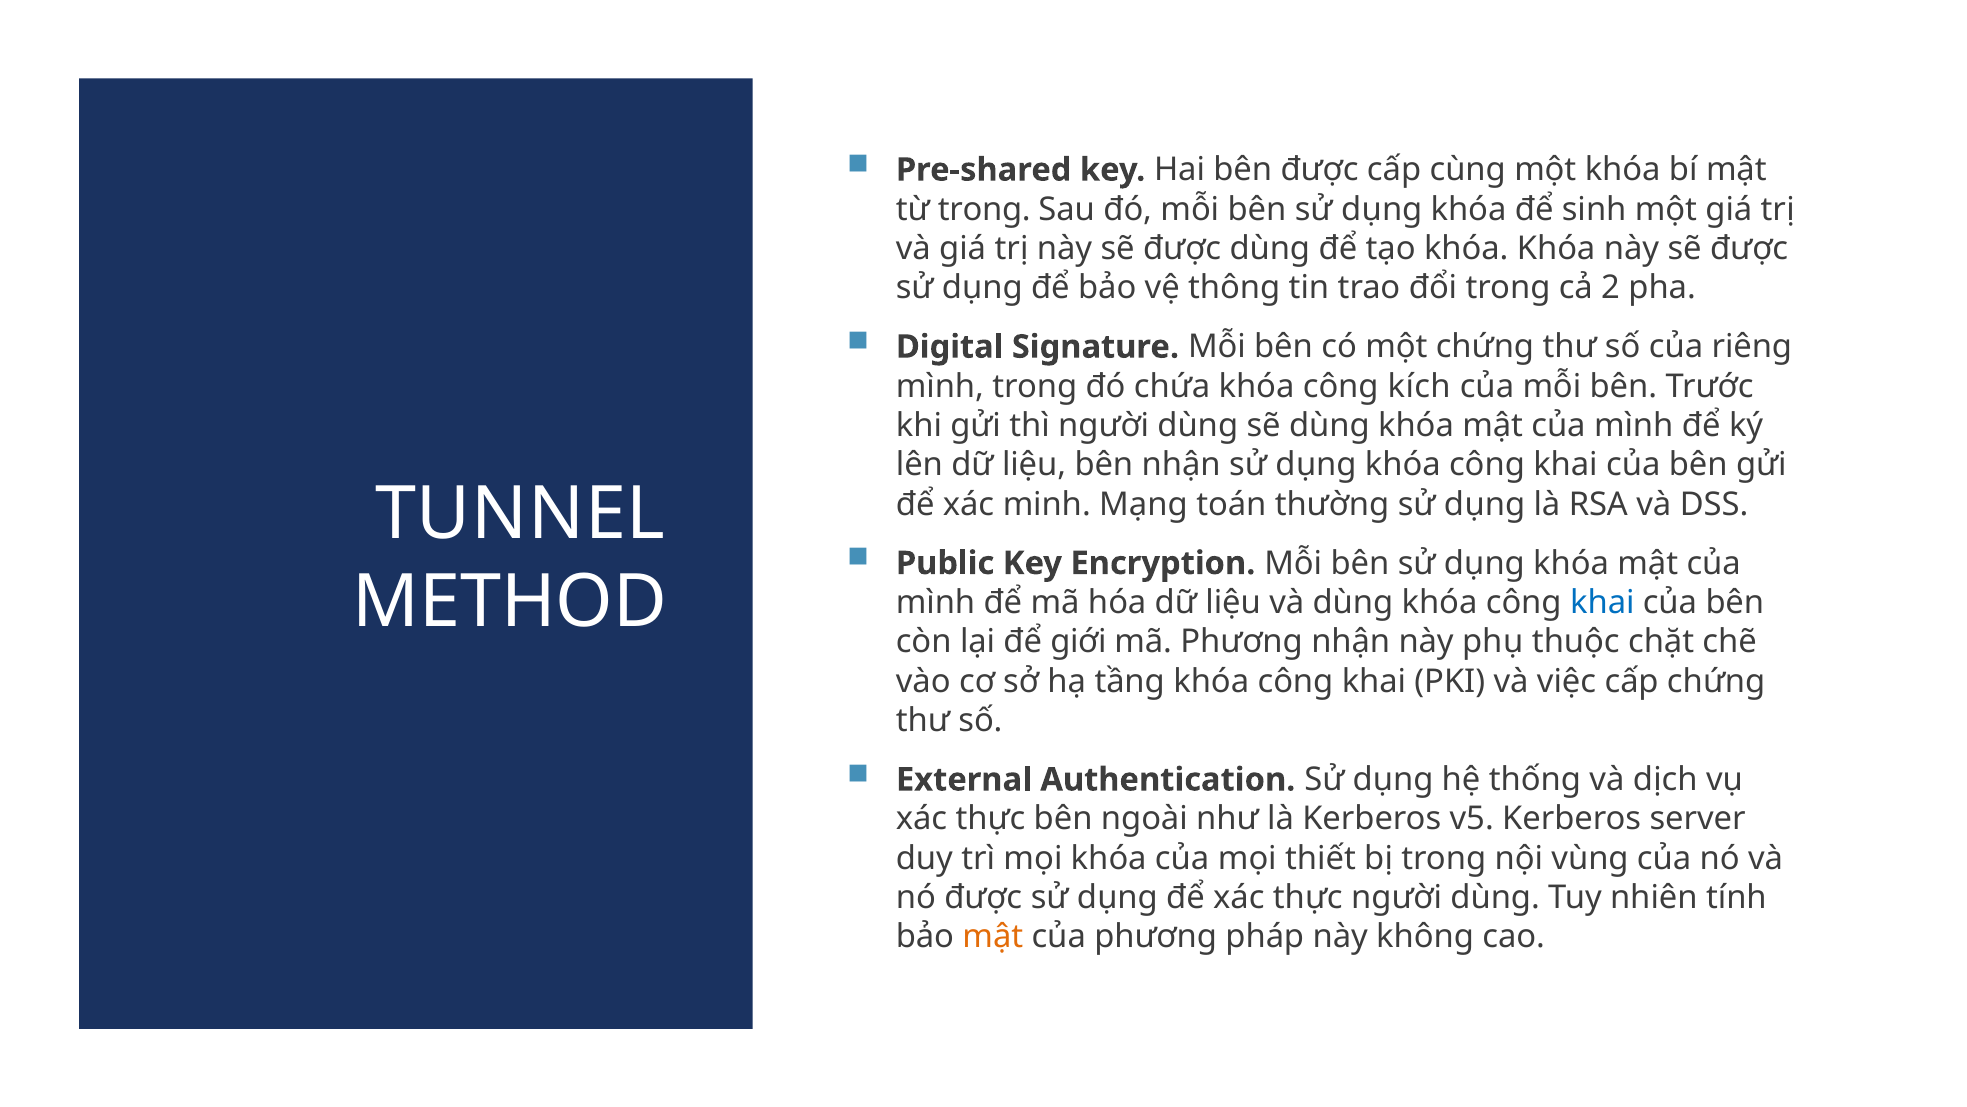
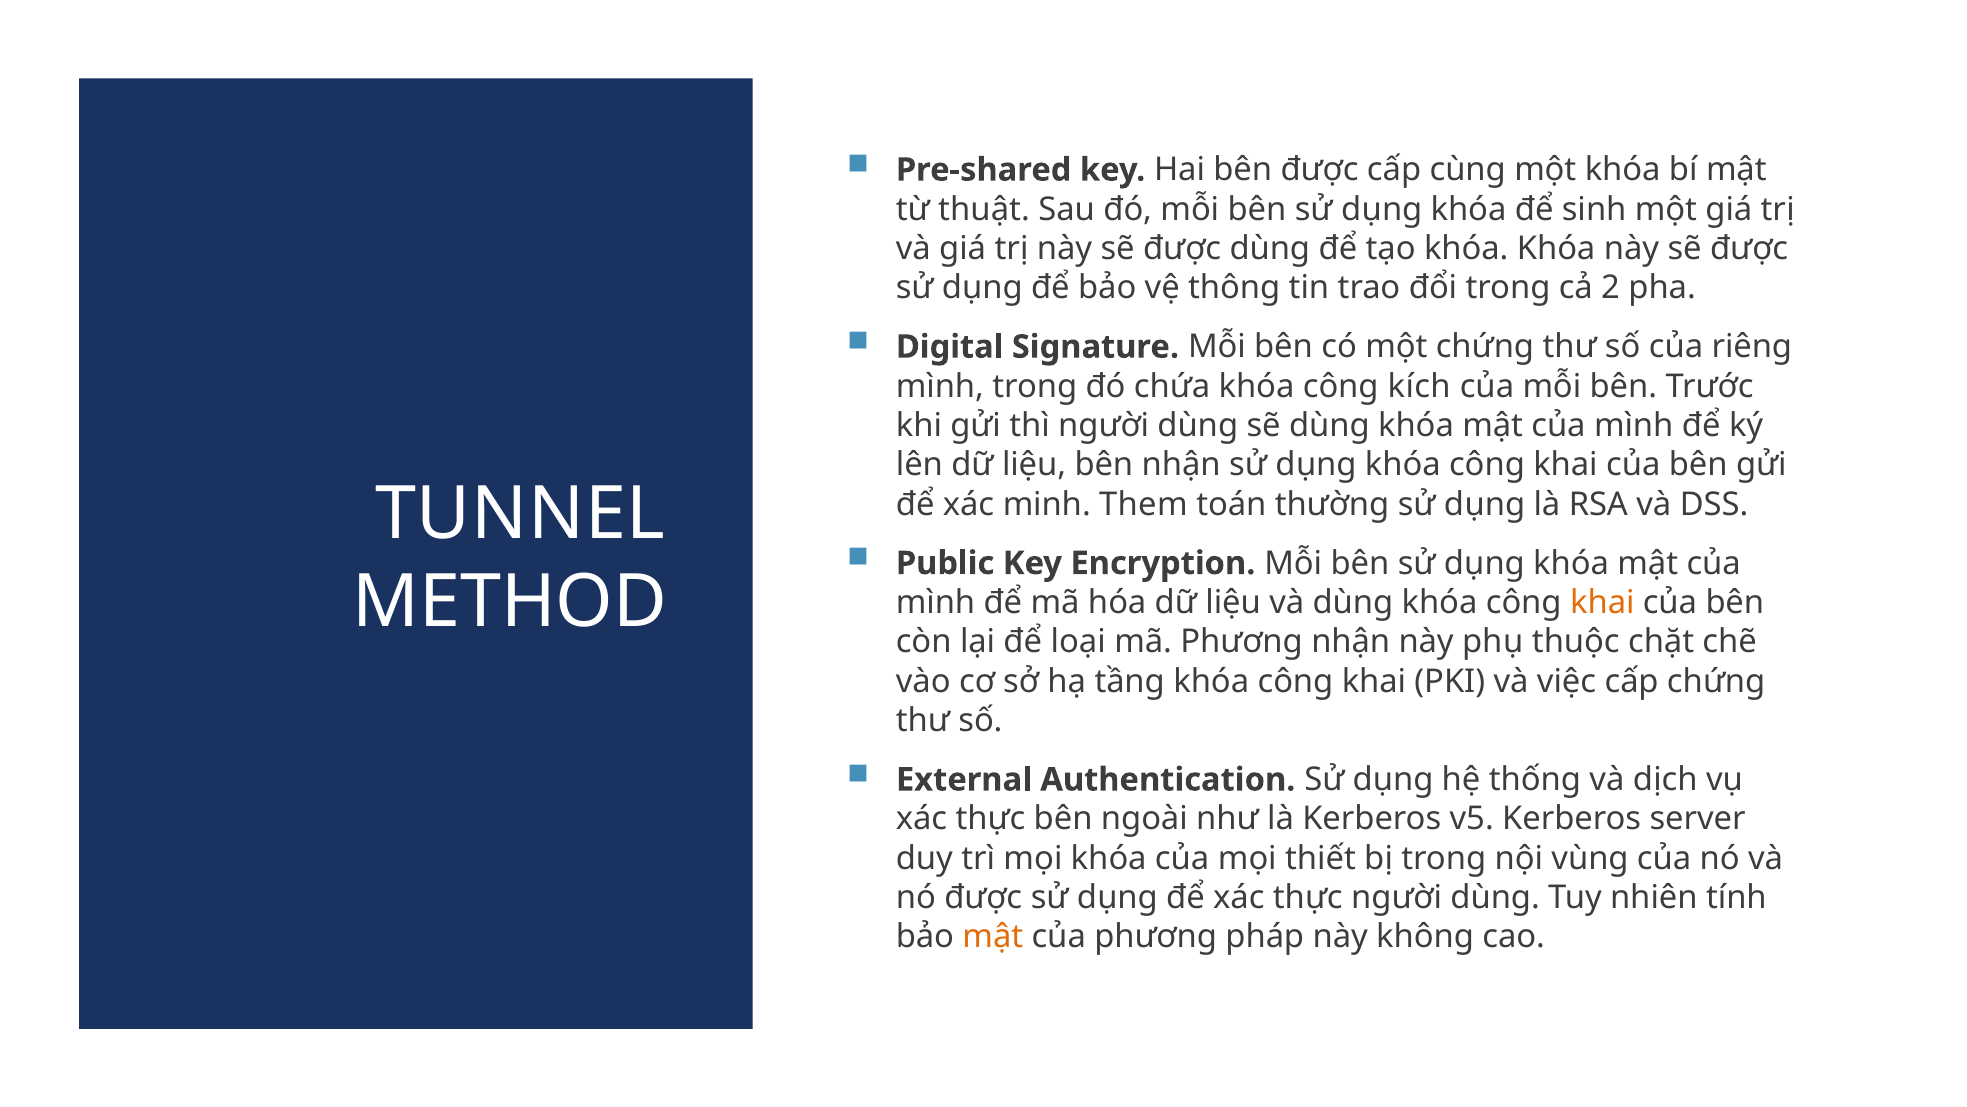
từ trong: trong -> thuật
Mạng: Mạng -> Them
khai at (1602, 602) colour: blue -> orange
giới: giới -> loại
